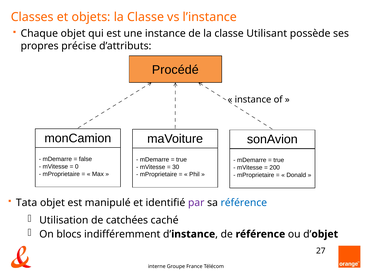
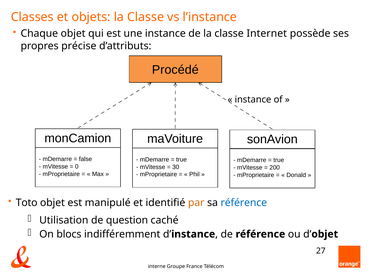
Utilisant: Utilisant -> Internet
Tata: Tata -> Toto
par colour: purple -> orange
catchées: catchées -> question
